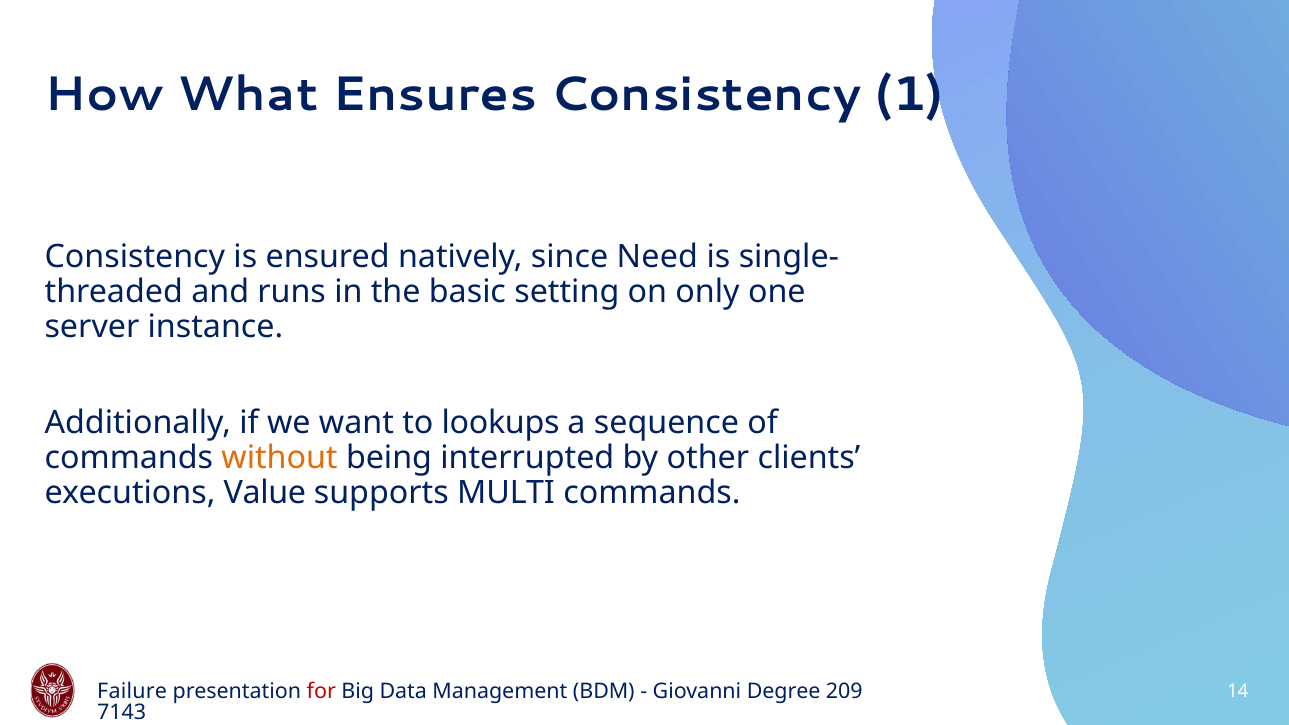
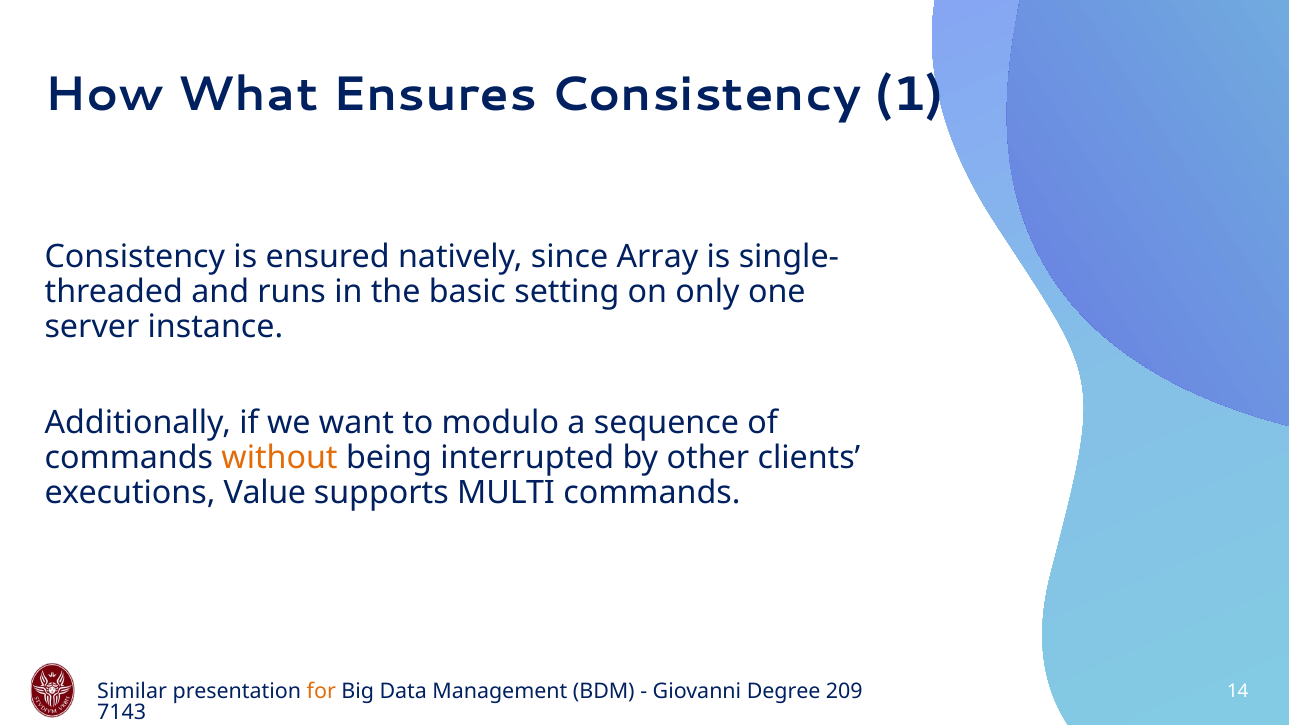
Need: Need -> Array
lookups: lookups -> modulo
Failure: Failure -> Similar
for colour: red -> orange
